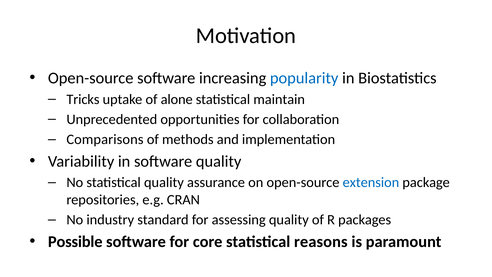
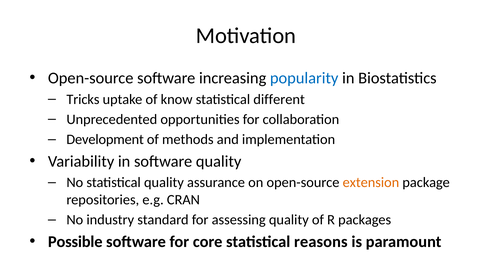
alone: alone -> know
maintain: maintain -> different
Comparisons: Comparisons -> Development
extension colour: blue -> orange
